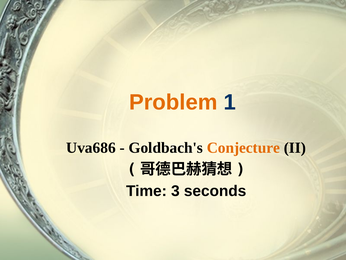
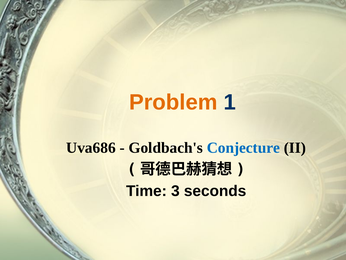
Conjecture colour: orange -> blue
